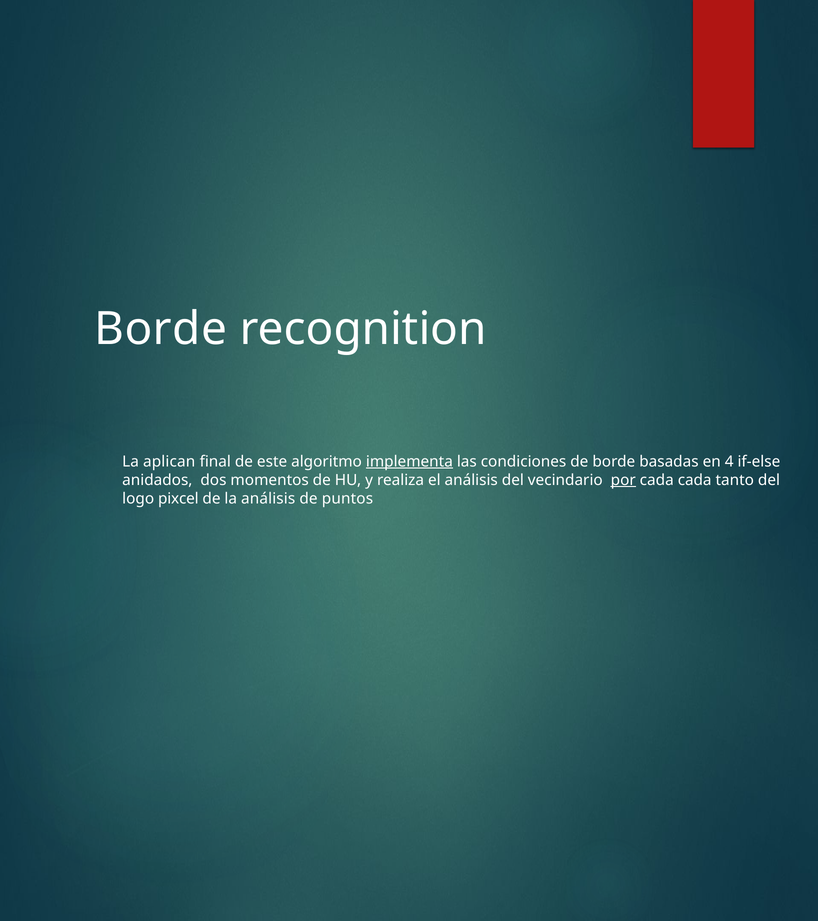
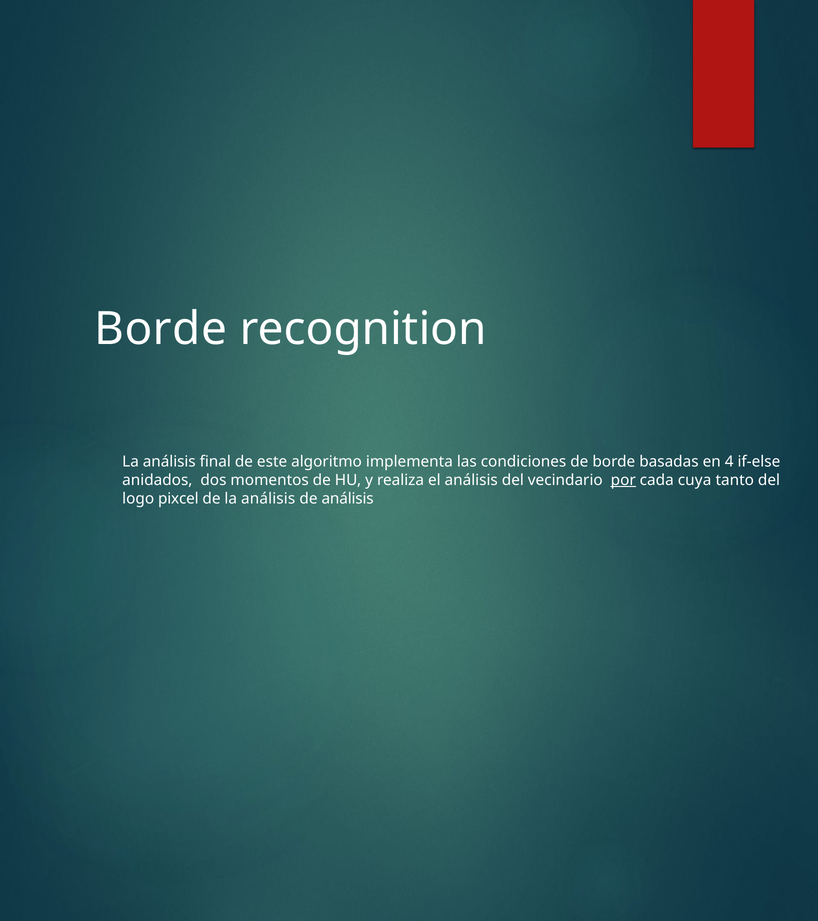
aplican at (169, 461): aplican -> análisis
implementa underline: present -> none
cada cada: cada -> cuya
de puntos: puntos -> análisis
